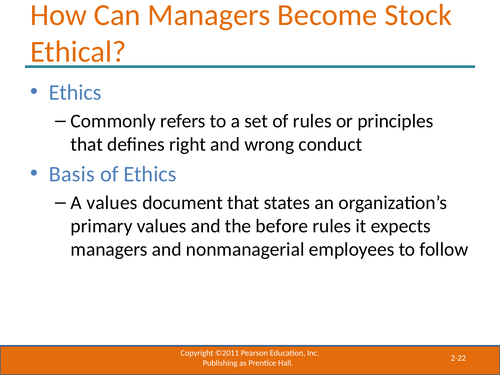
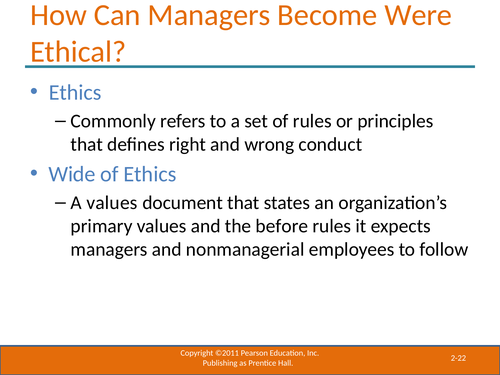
Stock: Stock -> Were
Basis: Basis -> Wide
